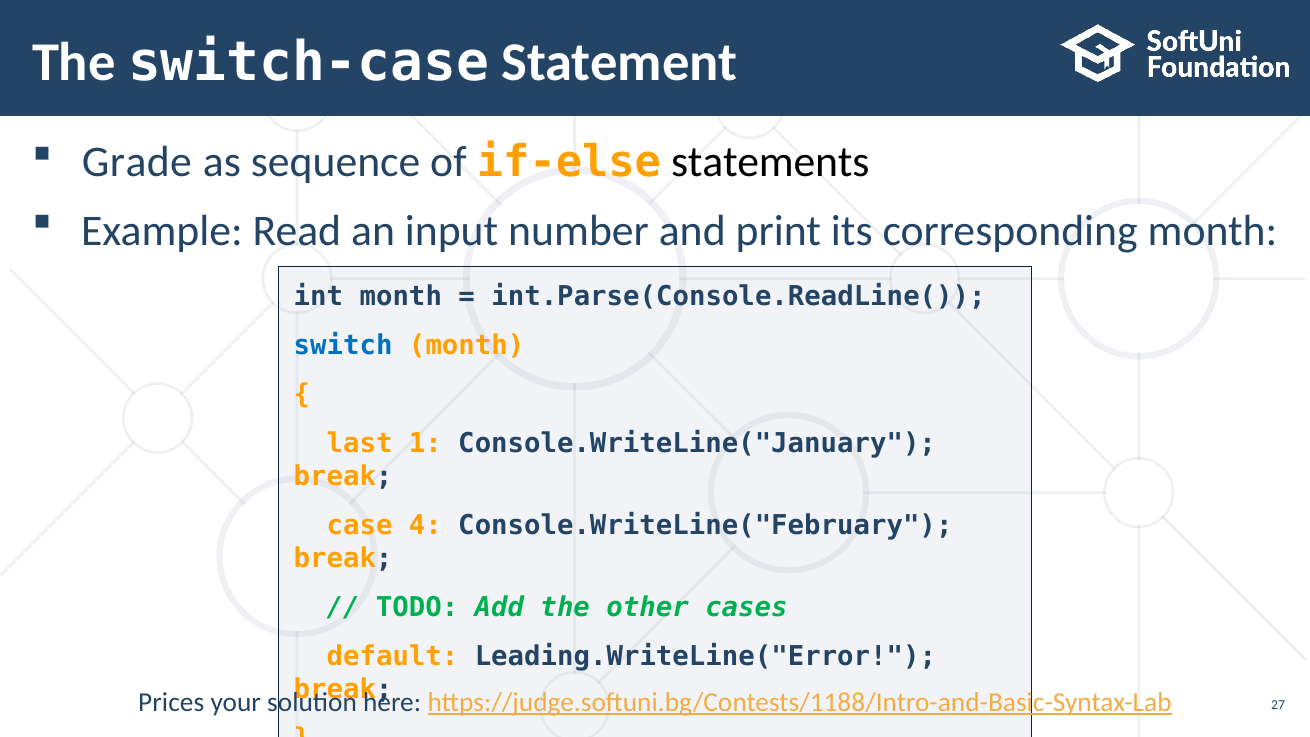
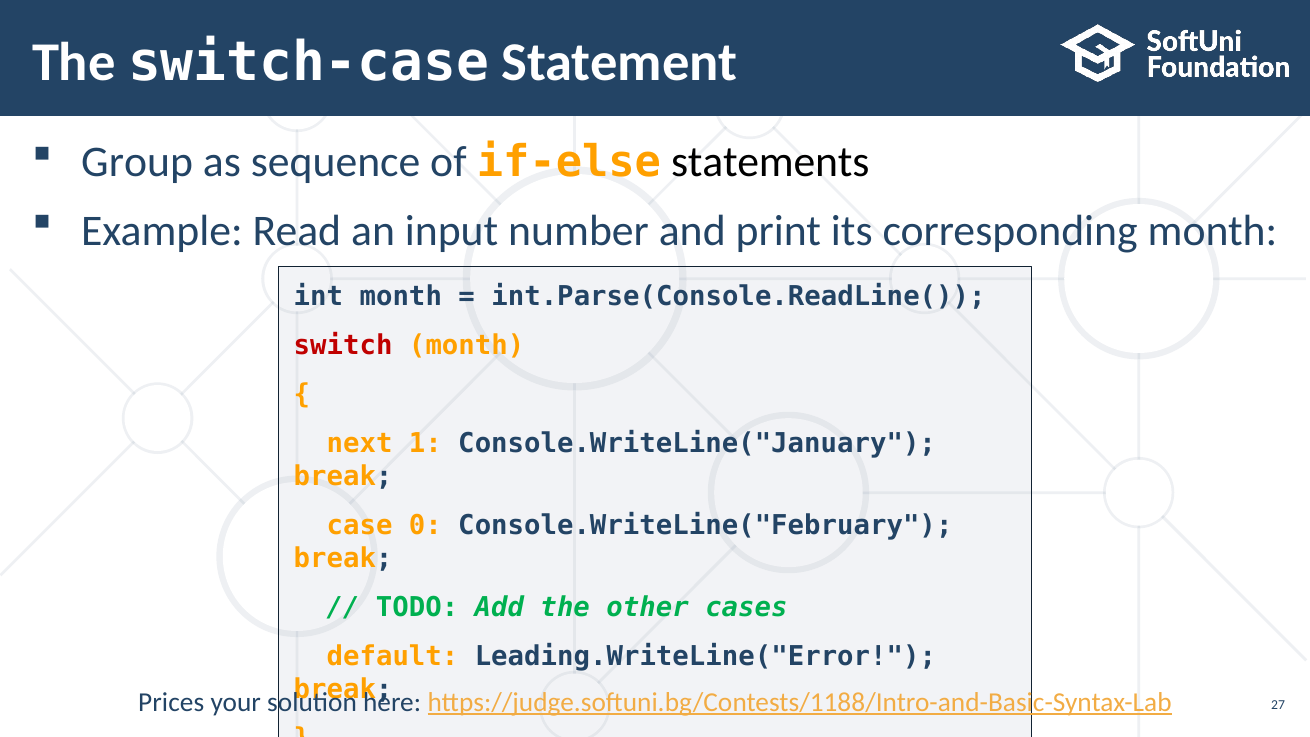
Grade: Grade -> Group
switch colour: blue -> red
last: last -> next
4: 4 -> 0
